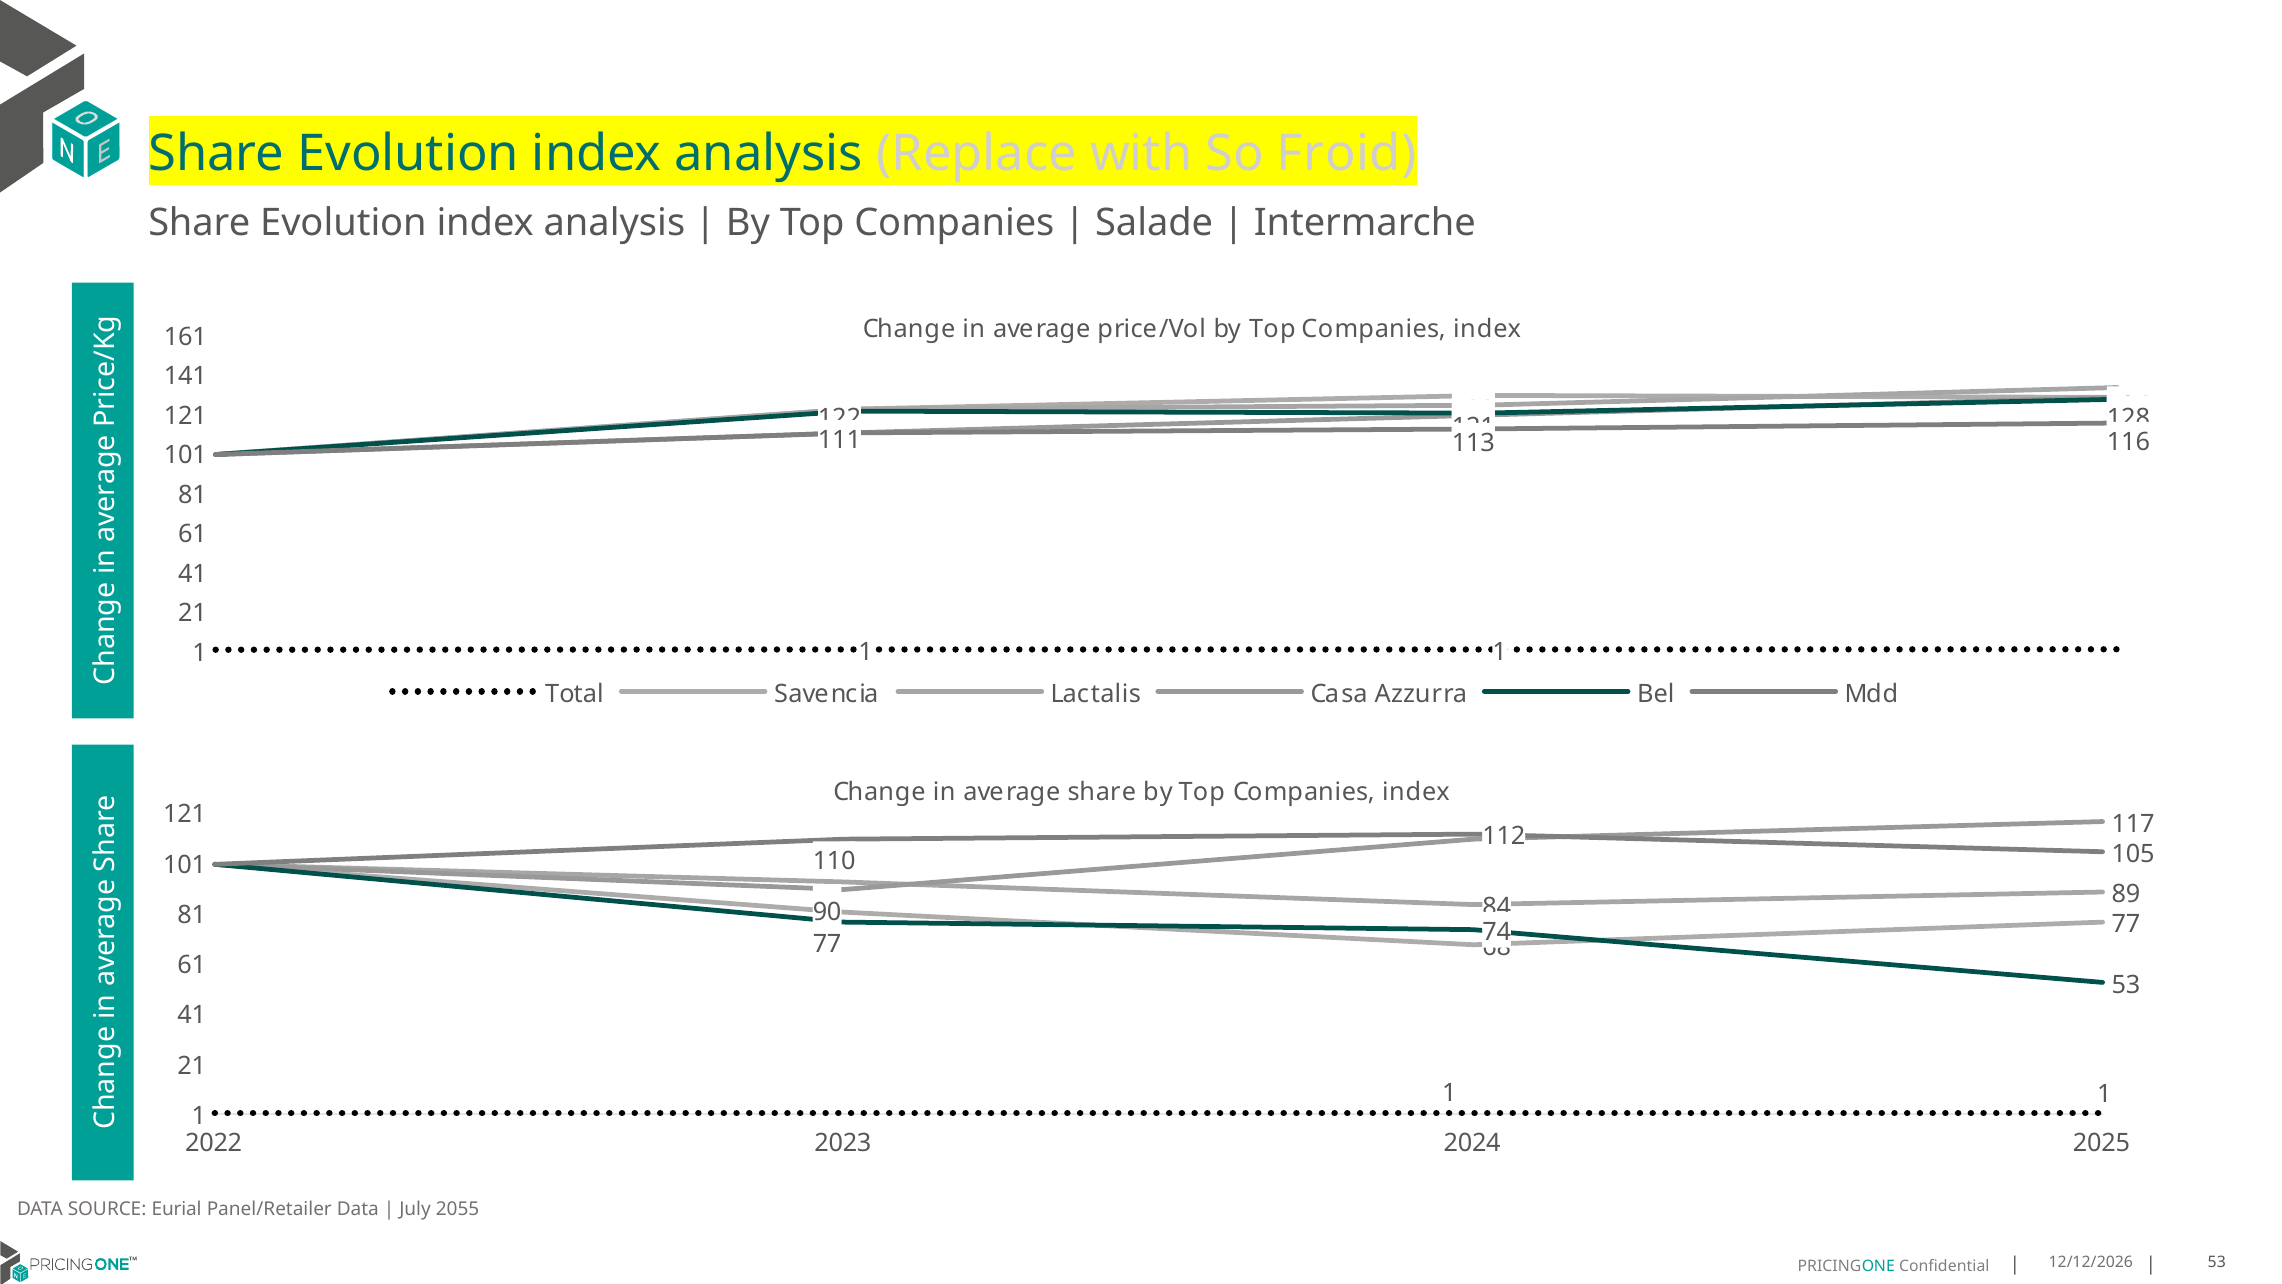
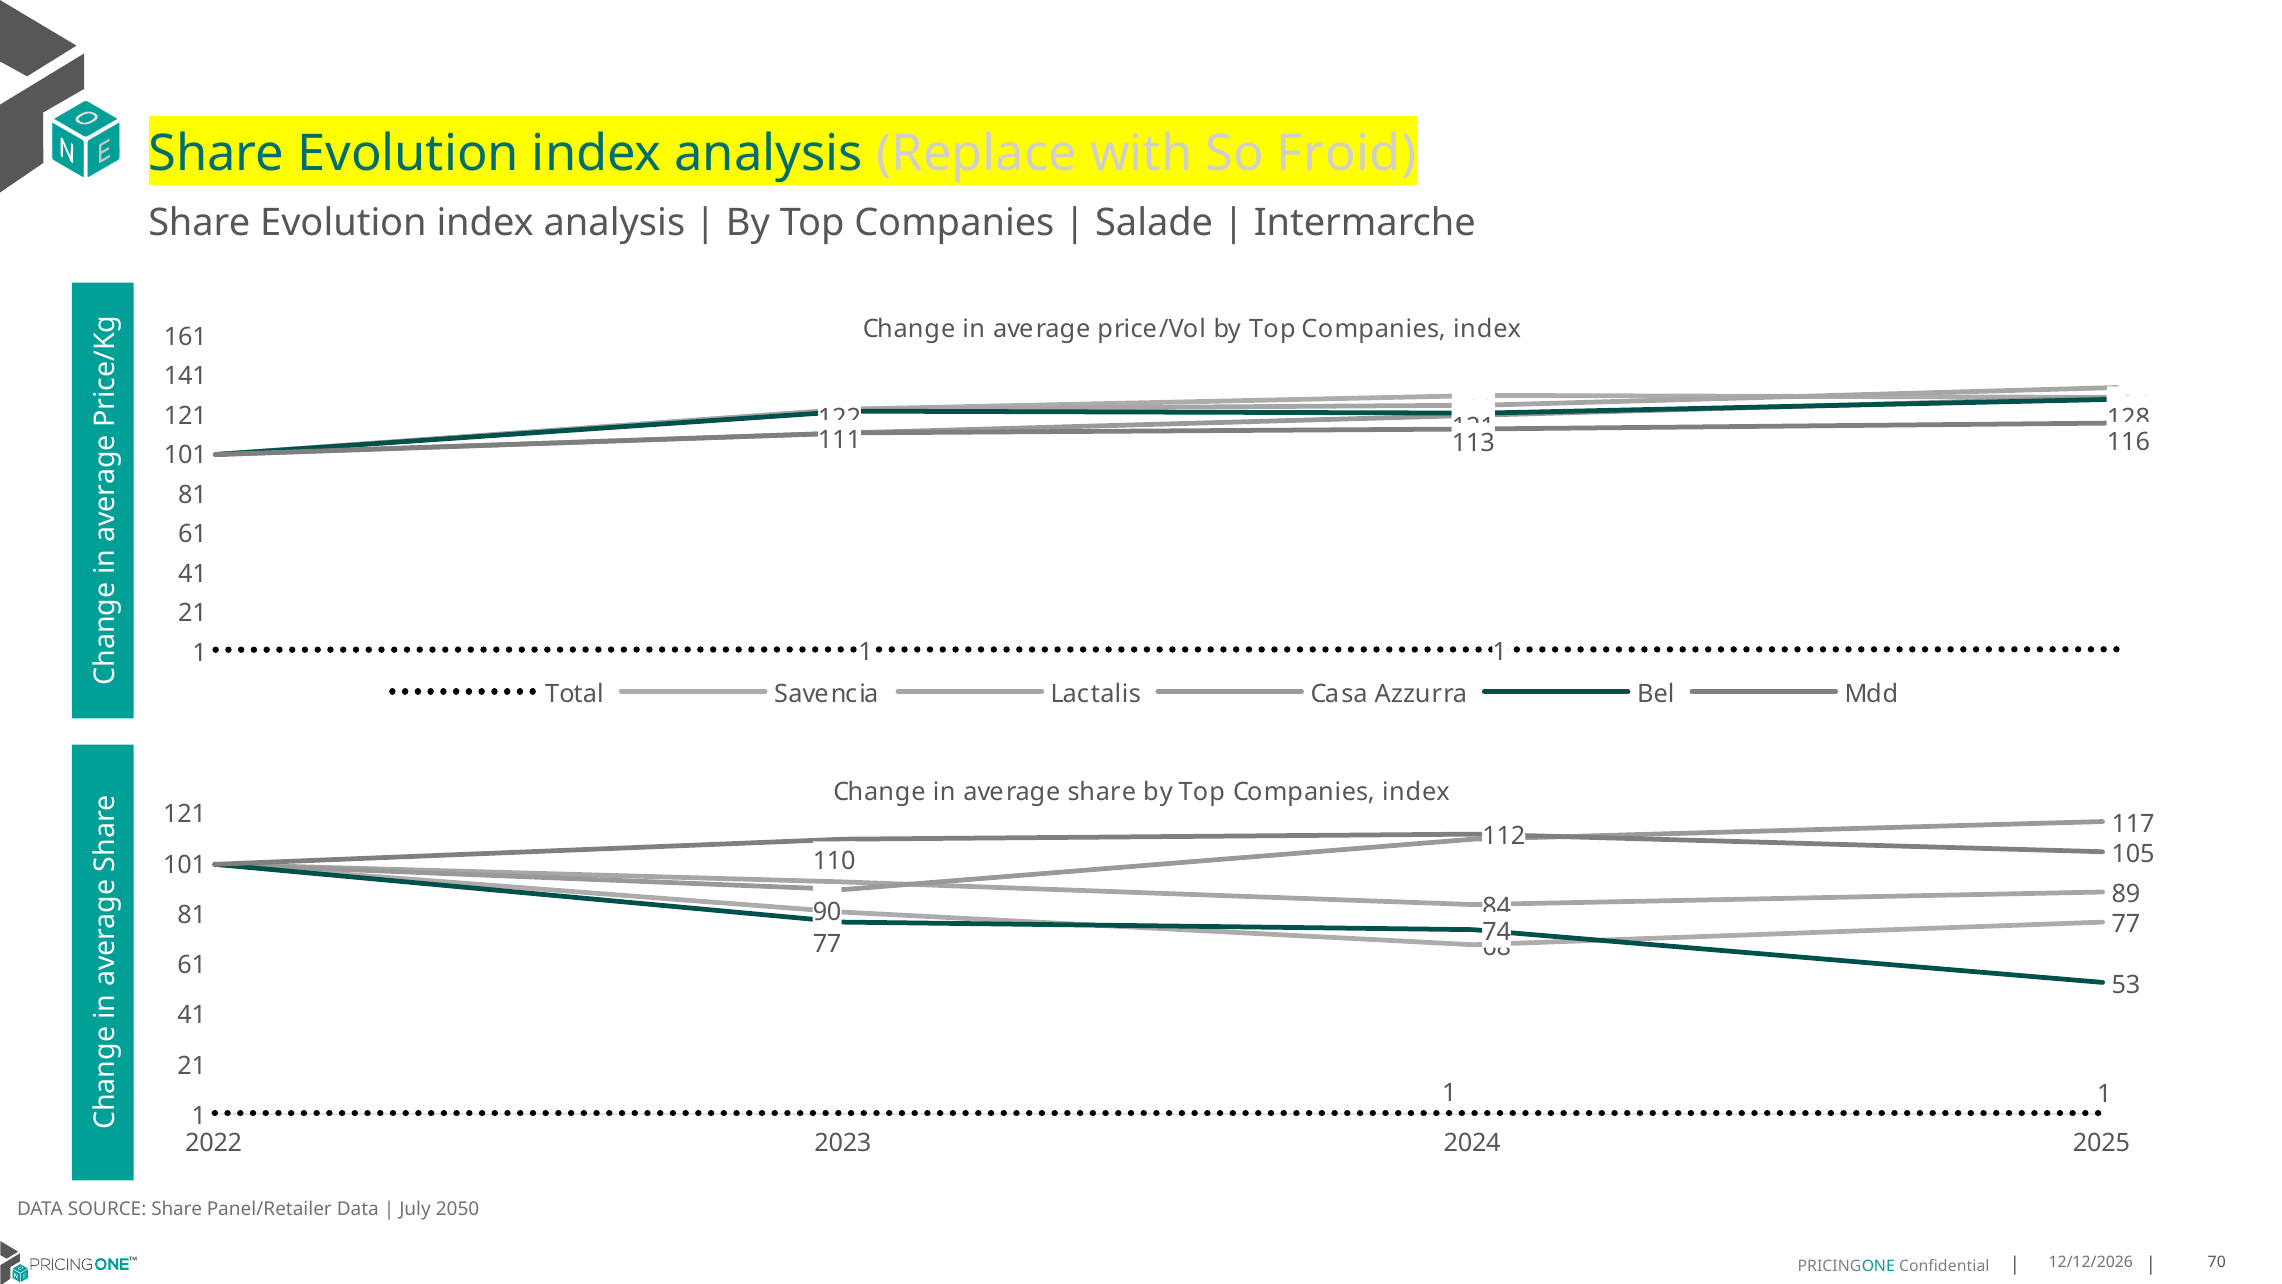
SOURCE Eurial: Eurial -> Share
2055: 2055 -> 2050
53 at (2217, 1262): 53 -> 70
